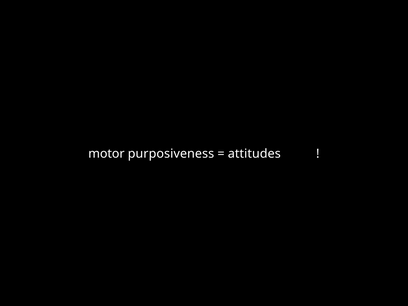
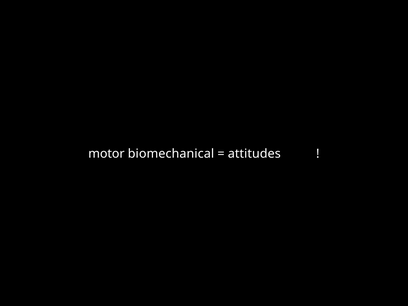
purposiveness: purposiveness -> biomechanical
